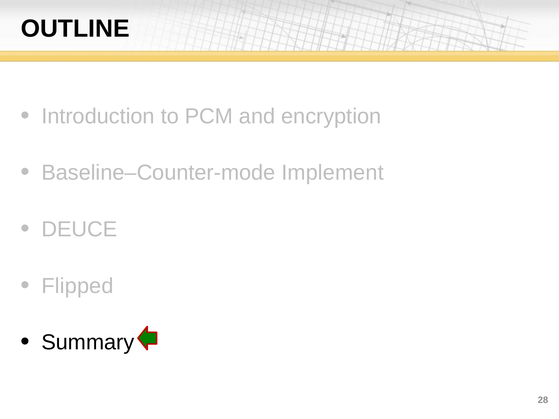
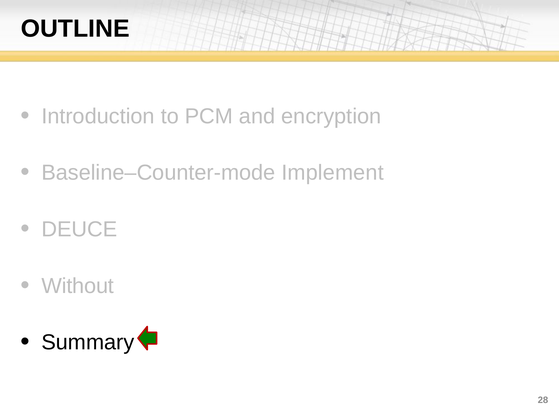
Flipped: Flipped -> Without
